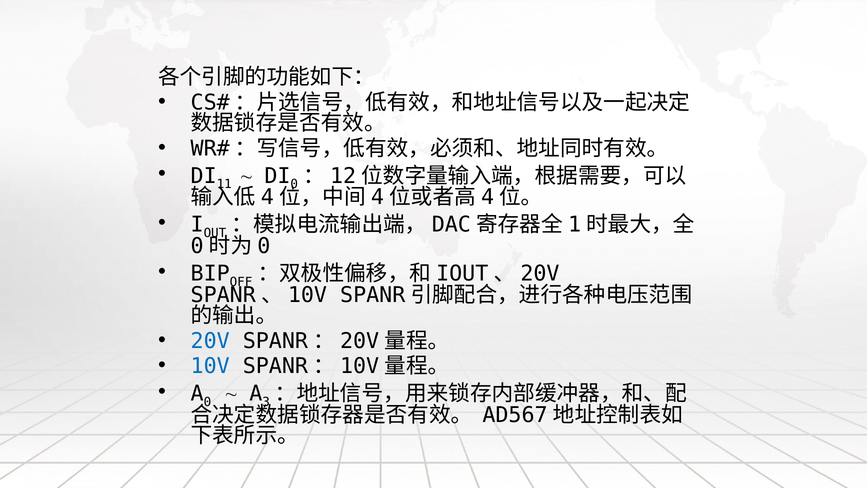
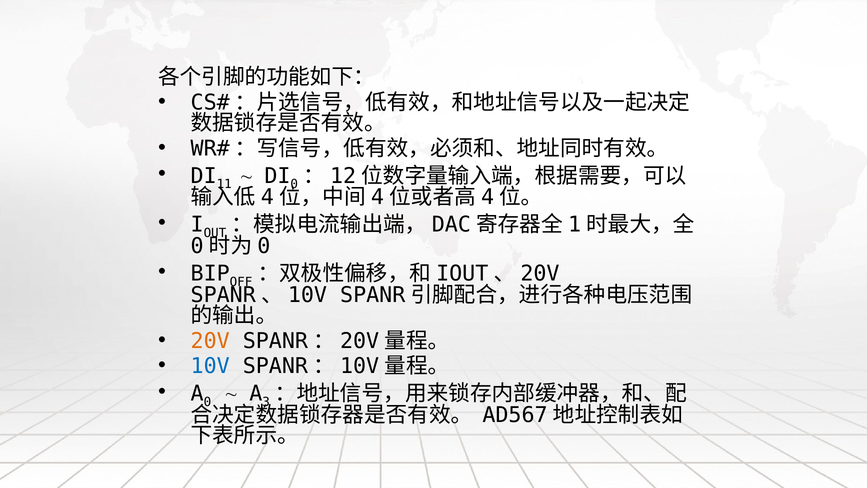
20V colour: blue -> orange
